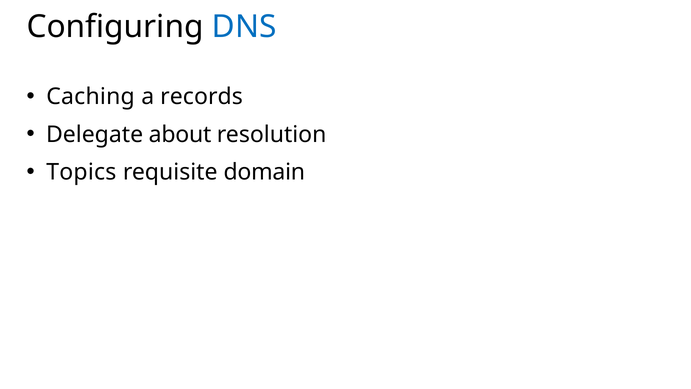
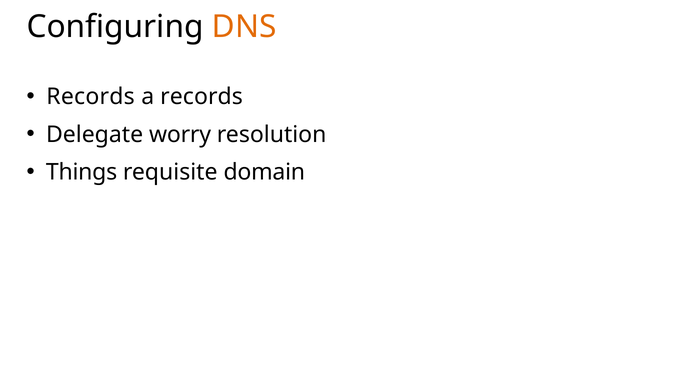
DNS colour: blue -> orange
Caching at (91, 97): Caching -> Records
about: about -> worry
Topics: Topics -> Things
